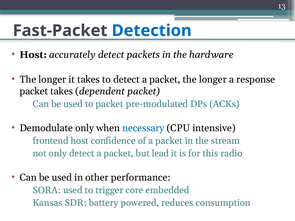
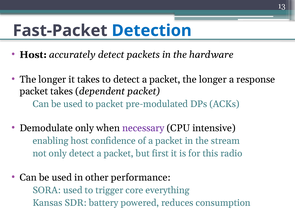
necessary colour: blue -> purple
frontend: frontend -> enabling
lead: lead -> first
embedded: embedded -> everything
